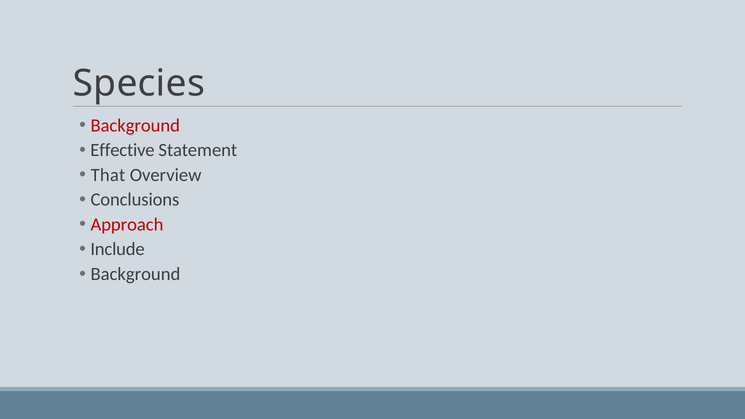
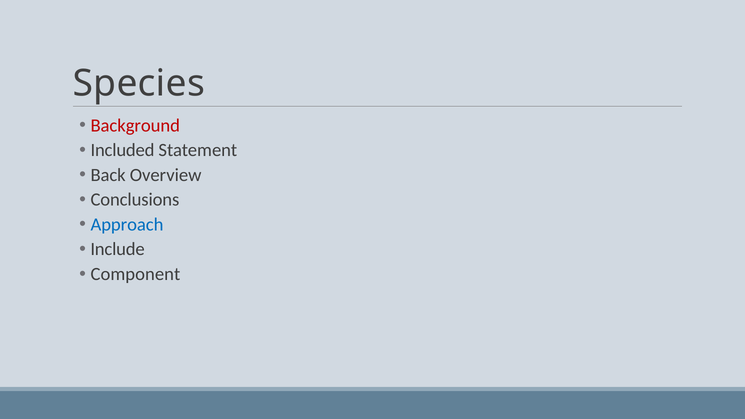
Effective: Effective -> Included
That: That -> Back
Approach colour: red -> blue
Background at (135, 274): Background -> Component
